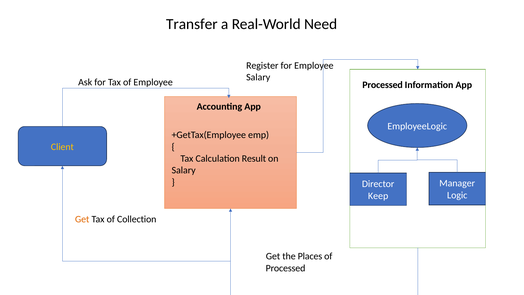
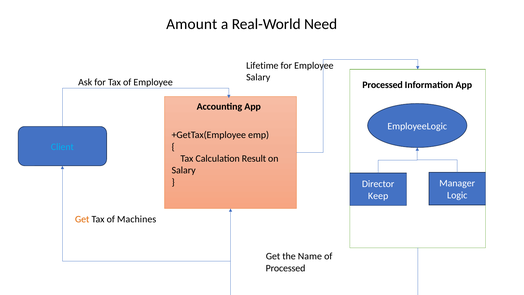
Transfer: Transfer -> Amount
Register: Register -> Lifetime
Client colour: yellow -> light blue
Collection: Collection -> Machines
Places: Places -> Name
